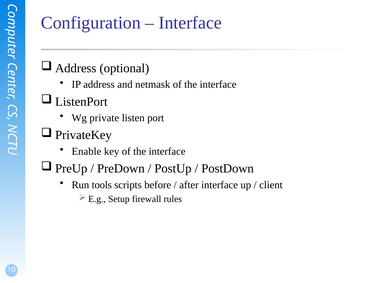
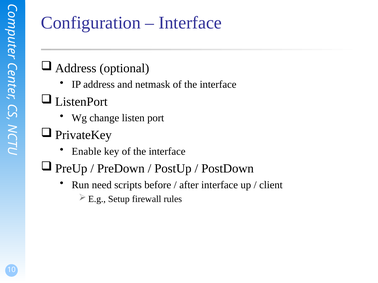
private: private -> change
tools: tools -> need
